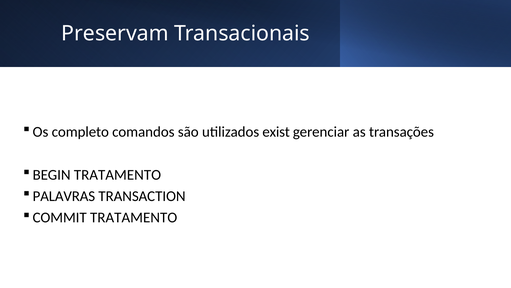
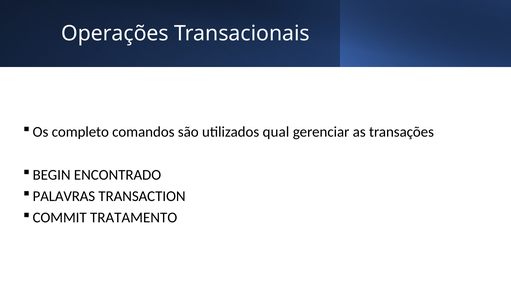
Preservam: Preservam -> Operações
exist: exist -> qual
BEGIN TRATAMENTO: TRATAMENTO -> ENCONTRADO
